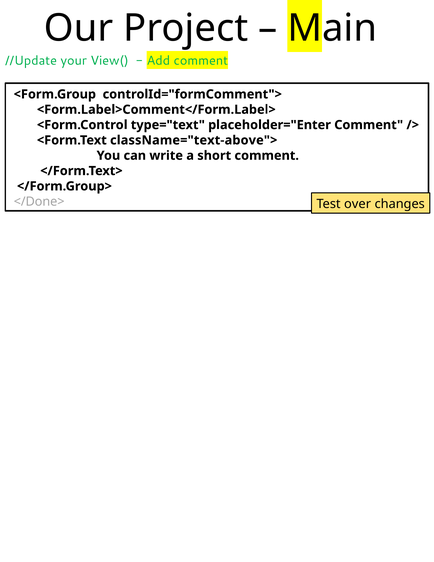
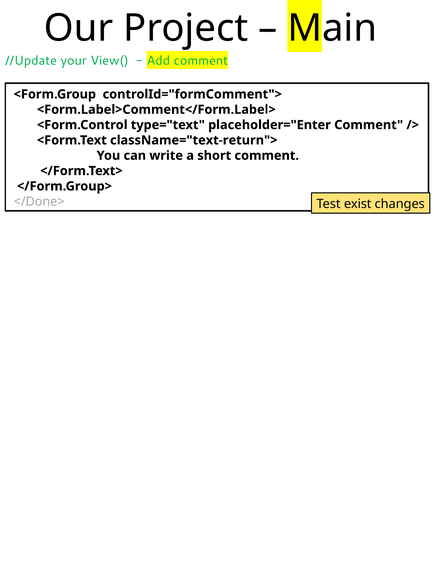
className="text-above">: className="text-above"> -> className="text-return">
over: over -> exist
